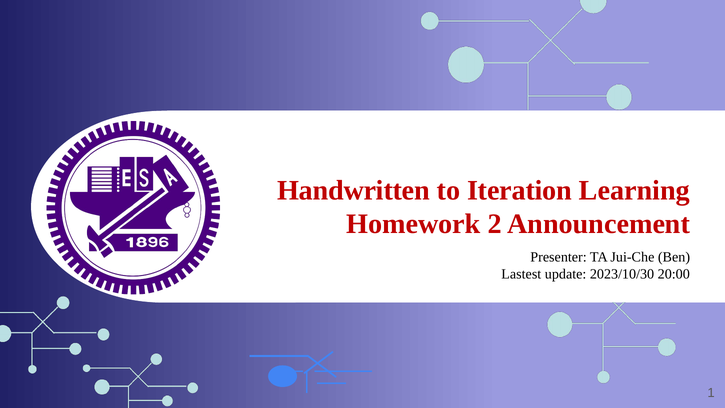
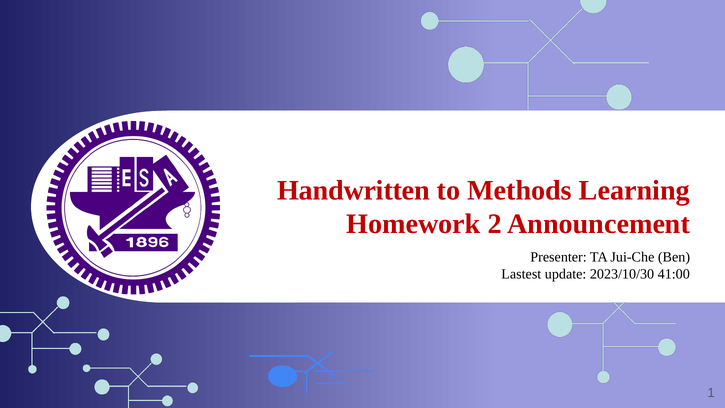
Iteration: Iteration -> Methods
20:00: 20:00 -> 41:00
